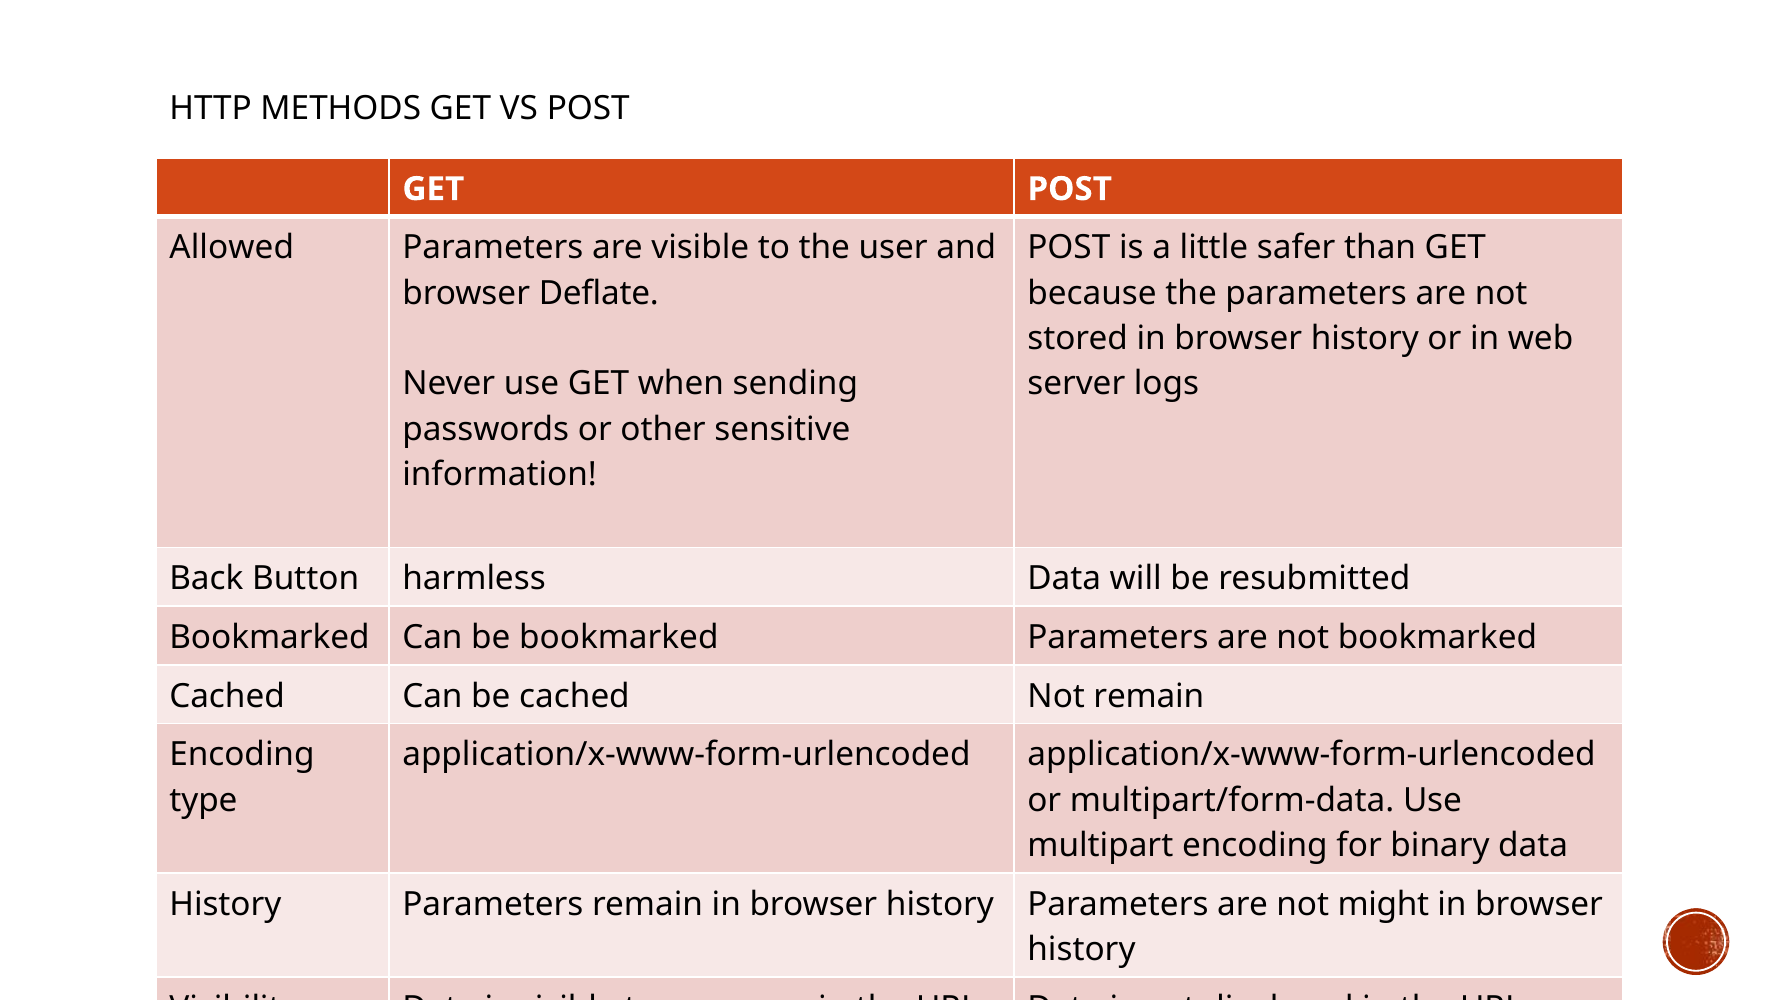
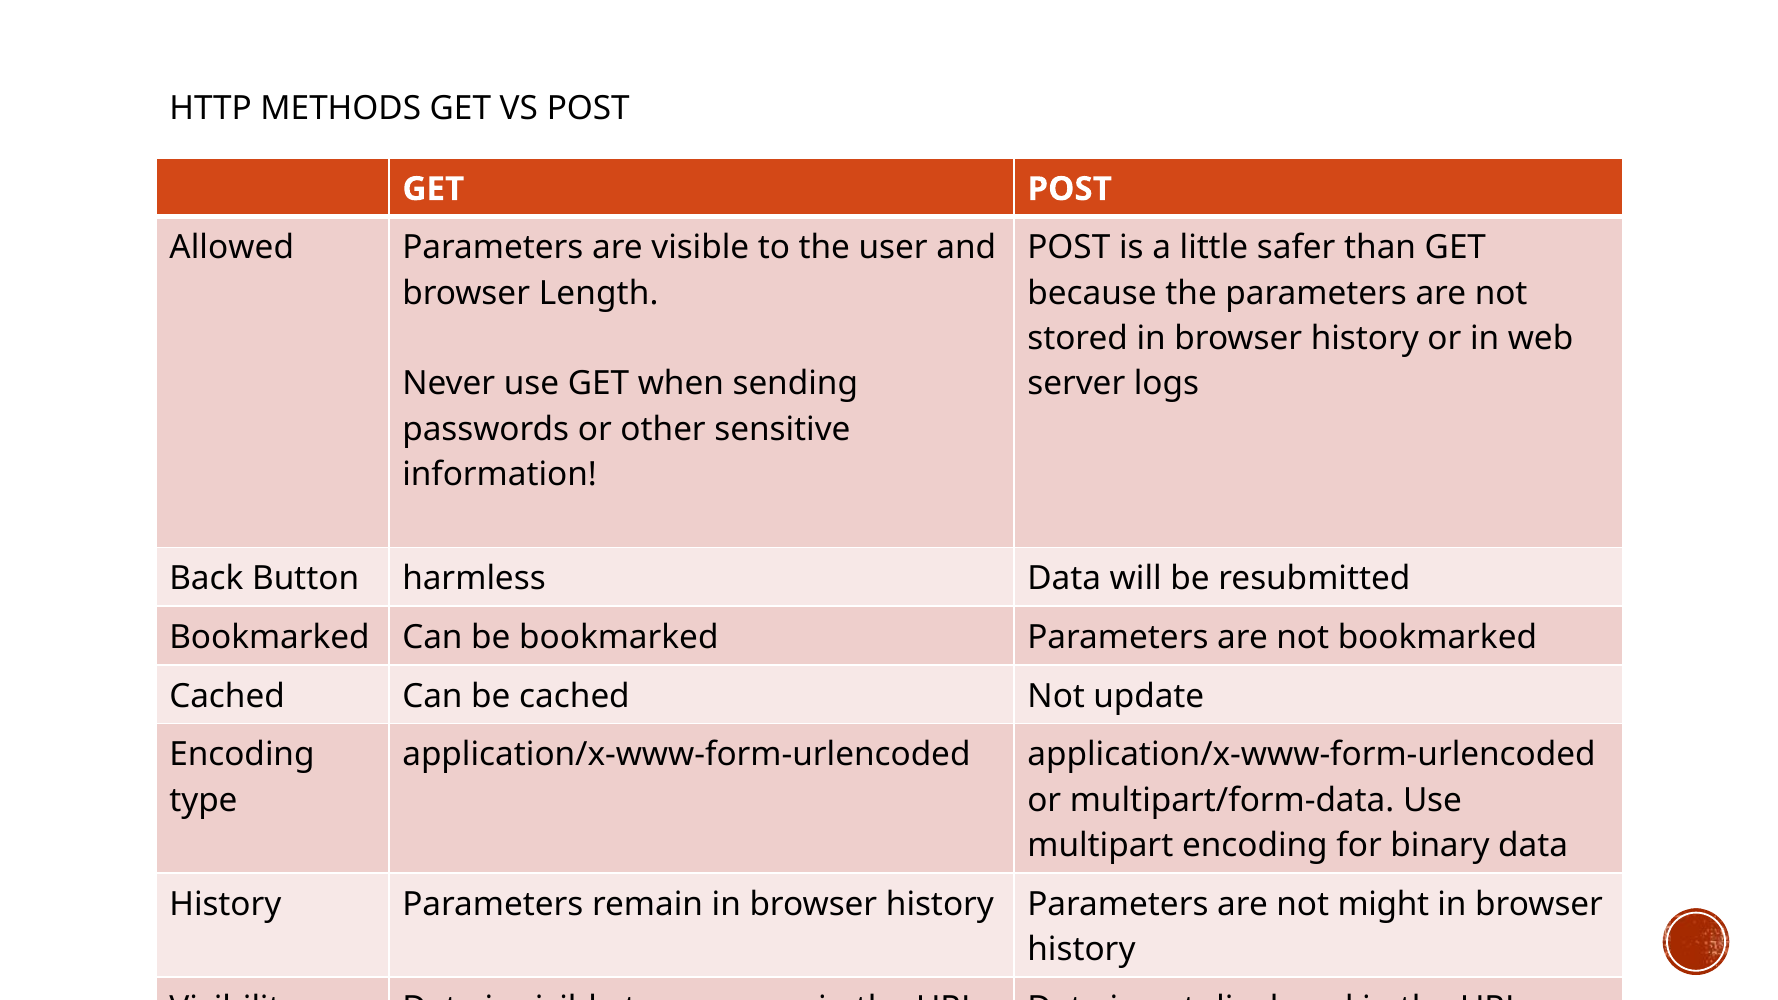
Deflate: Deflate -> Length
Not remain: remain -> update
